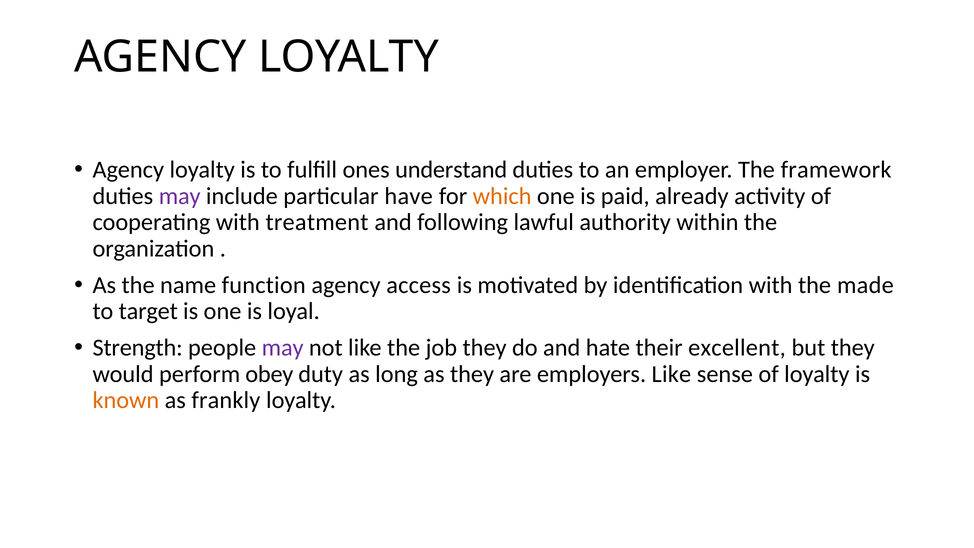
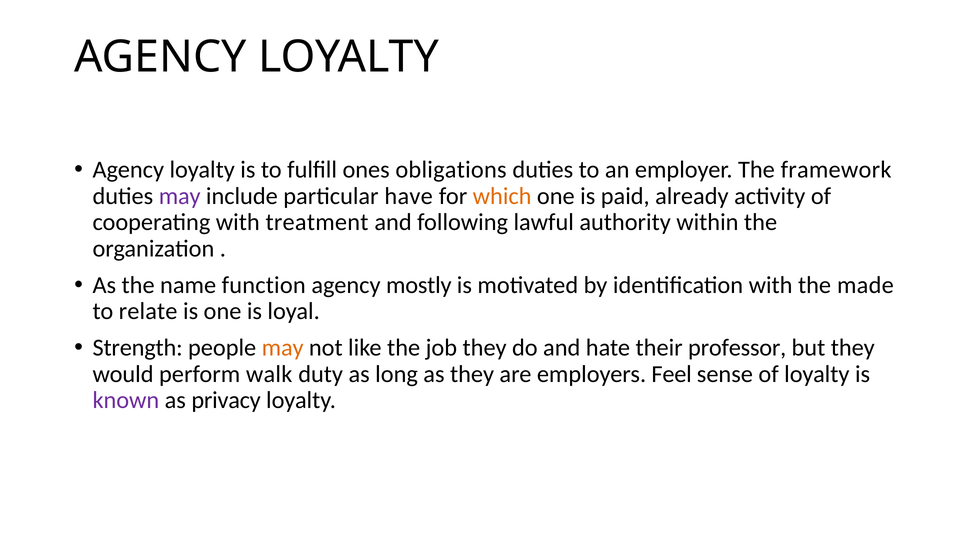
understand: understand -> obligations
access: access -> mostly
target: target -> relate
may at (283, 348) colour: purple -> orange
excellent: excellent -> professor
obey: obey -> walk
employers Like: Like -> Feel
known colour: orange -> purple
frankly: frankly -> privacy
